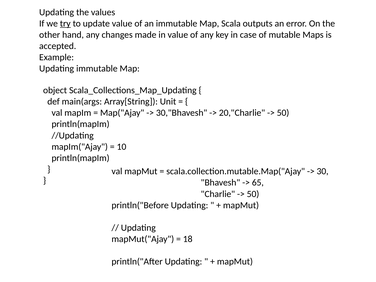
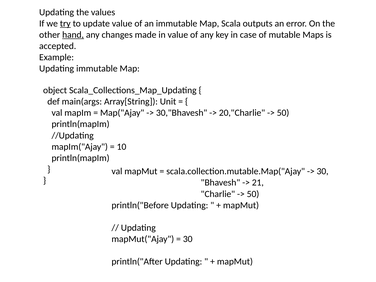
hand underline: none -> present
65: 65 -> 21
18 at (188, 239): 18 -> 30
